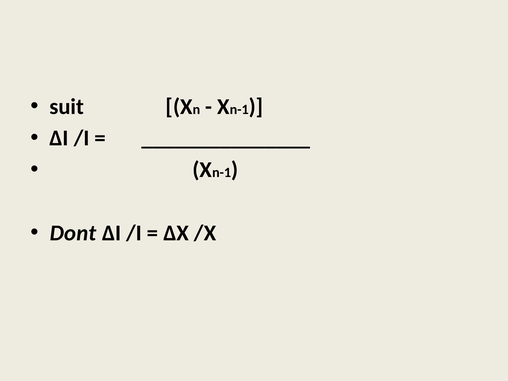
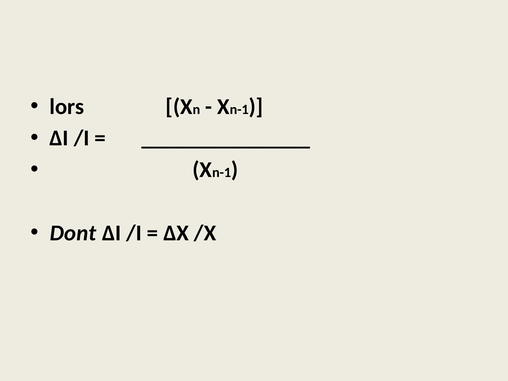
suit: suit -> lors
